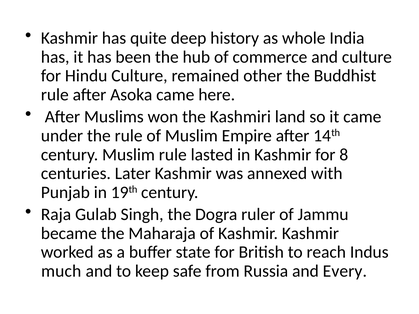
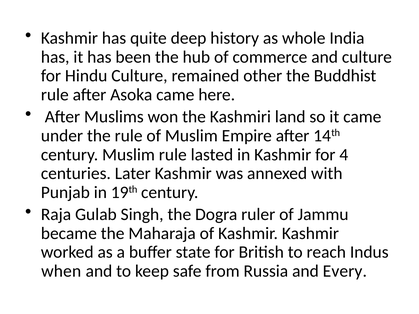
8: 8 -> 4
much: much -> when
